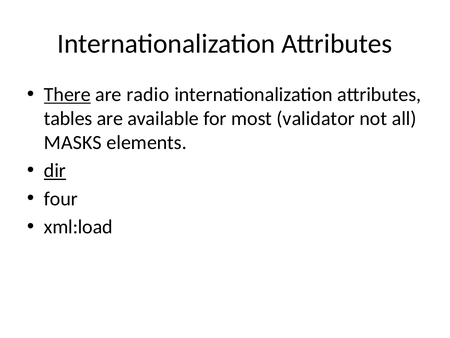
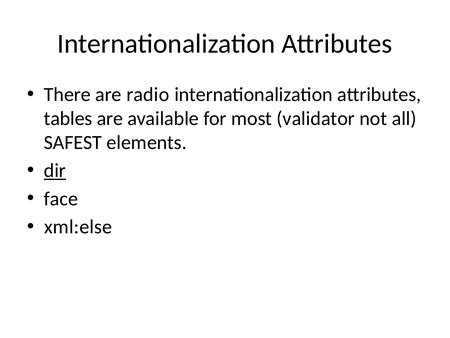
There underline: present -> none
MASKS: MASKS -> SAFEST
four: four -> face
xml:load: xml:load -> xml:else
